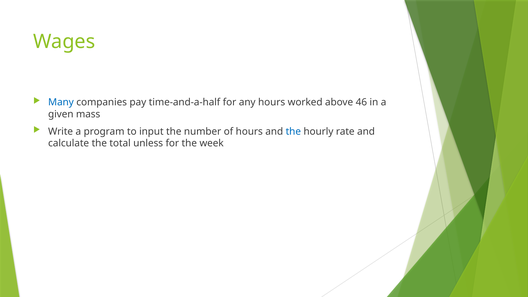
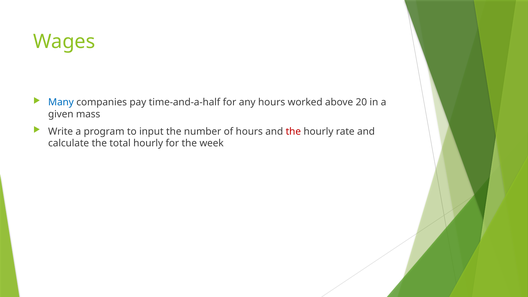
46: 46 -> 20
the at (293, 131) colour: blue -> red
total unless: unless -> hourly
